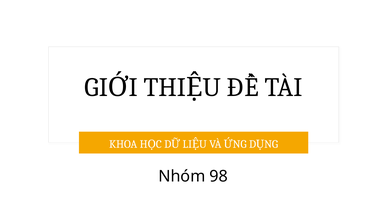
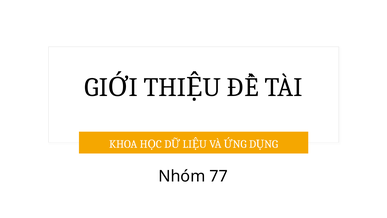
98: 98 -> 77
